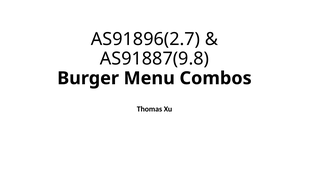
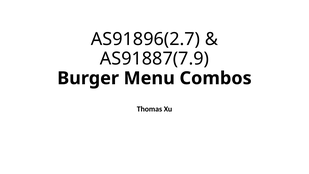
AS91887(9.8: AS91887(9.8 -> AS91887(7.9
